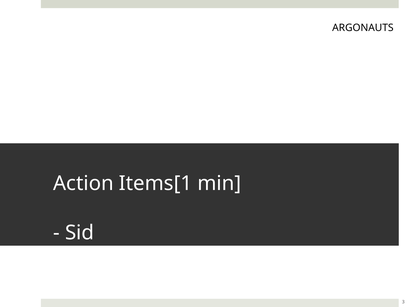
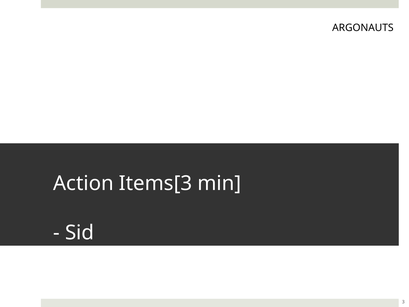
Items[1: Items[1 -> Items[3
